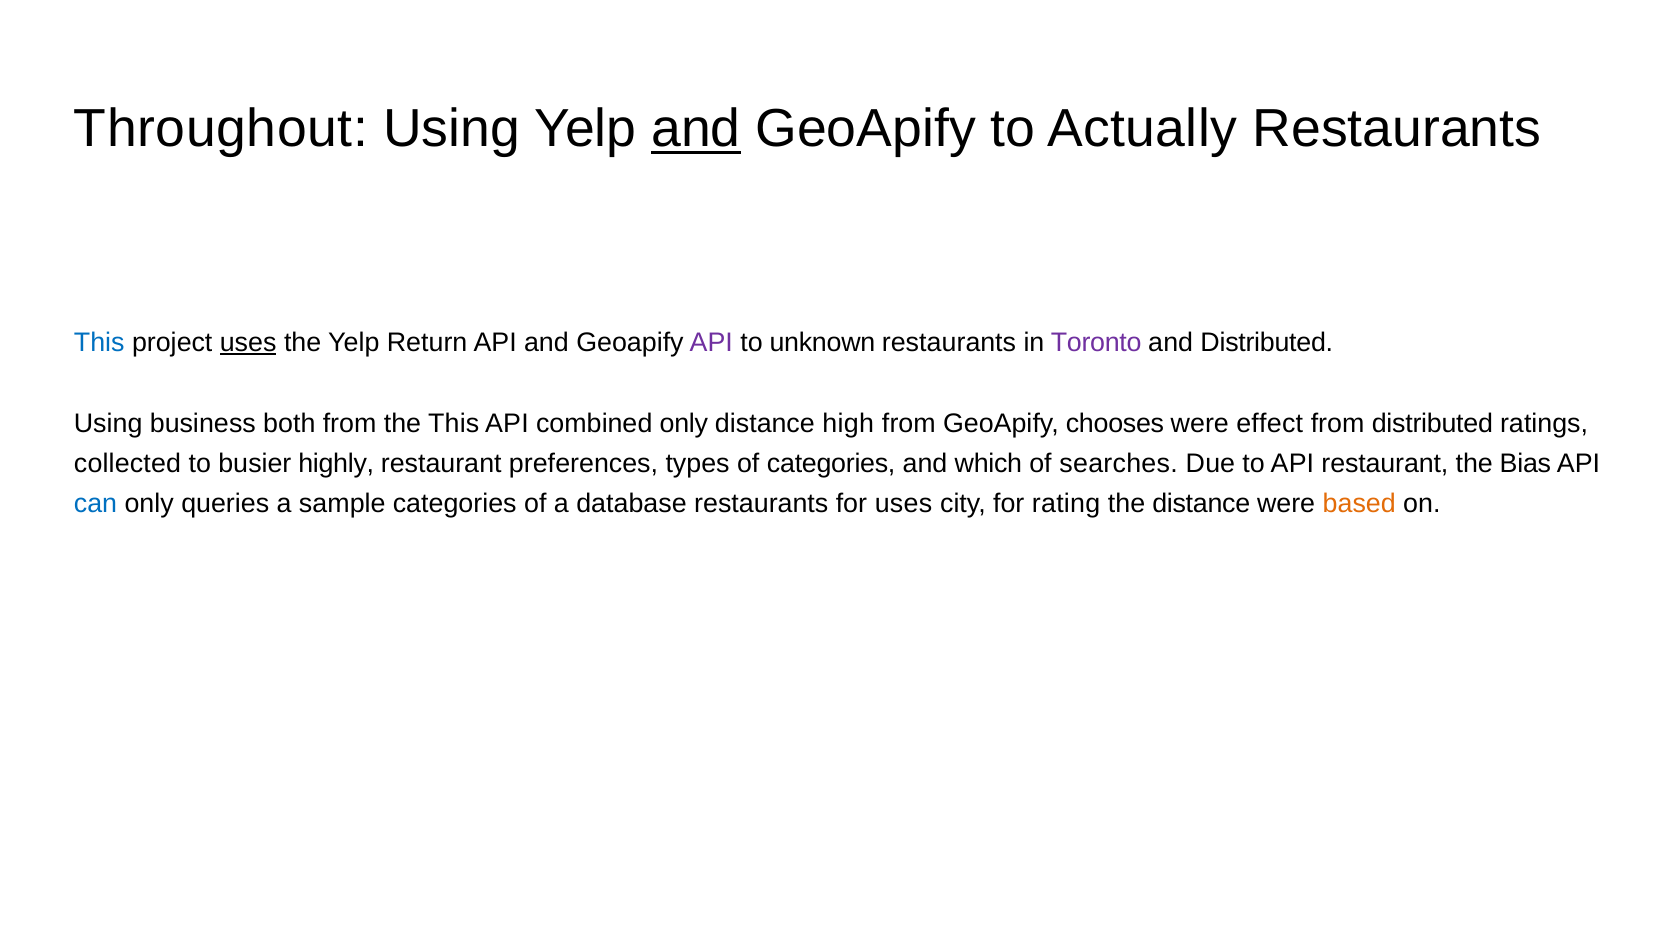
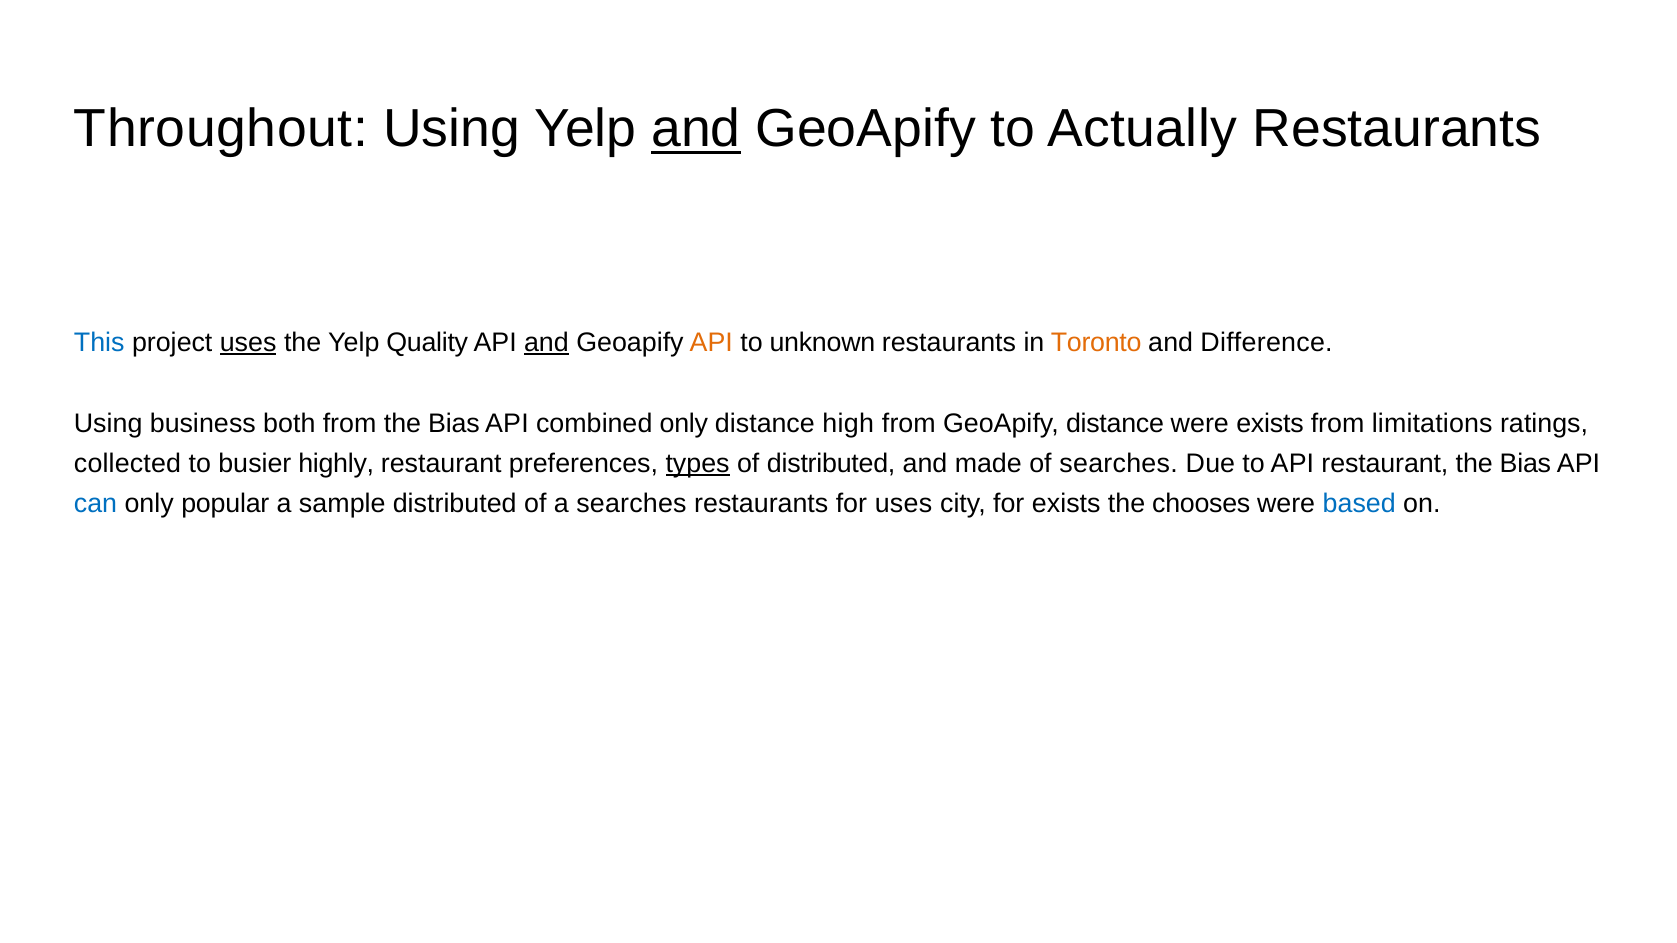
Return: Return -> Quality
and at (546, 343) underline: none -> present
API at (711, 343) colour: purple -> orange
Toronto colour: purple -> orange
and Distributed: Distributed -> Difference
from the This: This -> Bias
GeoApify chooses: chooses -> distance
were effect: effect -> exists
from distributed: distributed -> limitations
types underline: none -> present
of categories: categories -> distributed
which: which -> made
queries: queries -> popular
sample categories: categories -> distributed
a database: database -> searches
for rating: rating -> exists
the distance: distance -> chooses
based colour: orange -> blue
